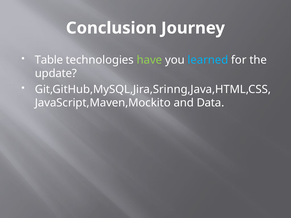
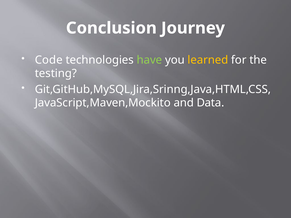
Table: Table -> Code
learned colour: light blue -> yellow
update: update -> testing
